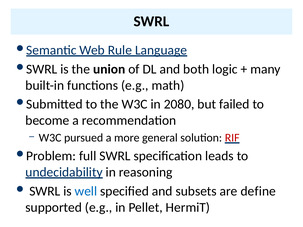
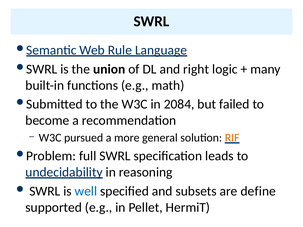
both: both -> right
2080: 2080 -> 2084
RIF colour: red -> orange
